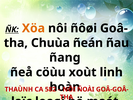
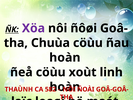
Xöa colour: orange -> purple
Chuùa ñeán: ñeán -> cöùu
ñang at (65, 57): ñang -> hoàn
